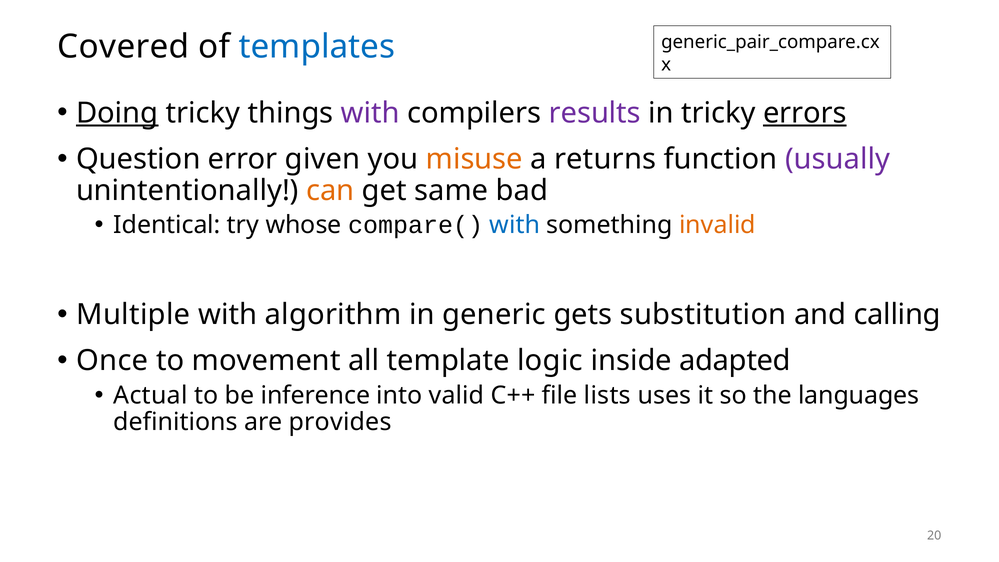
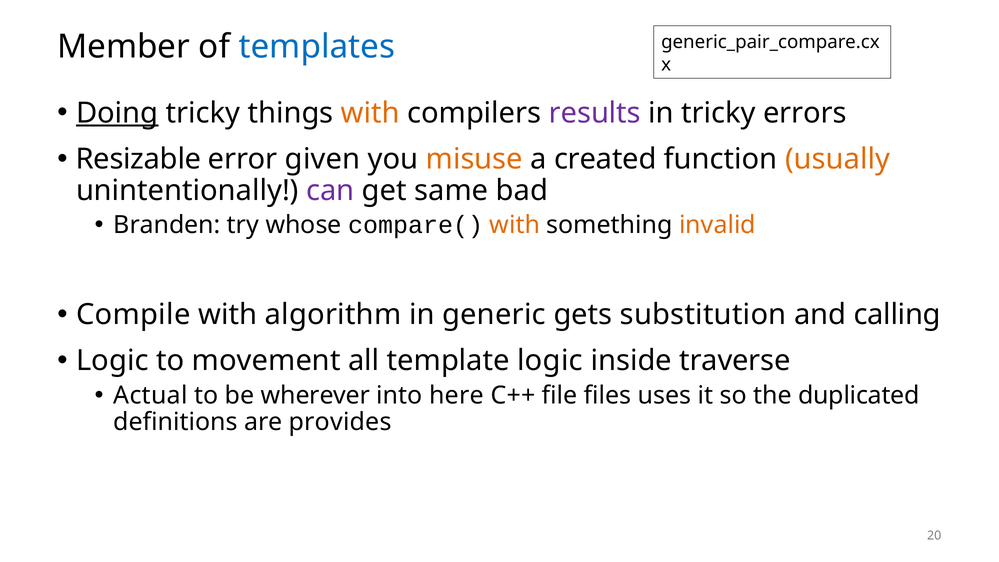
Covered: Covered -> Member
with at (370, 113) colour: purple -> orange
errors underline: present -> none
Question: Question -> Resizable
returns: returns -> created
usually colour: purple -> orange
can colour: orange -> purple
Identical: Identical -> Branden
with at (515, 225) colour: blue -> orange
Multiple: Multiple -> Compile
Once at (112, 361): Once -> Logic
adapted: adapted -> traverse
inference: inference -> wherever
valid: valid -> here
lists: lists -> files
languages: languages -> duplicated
